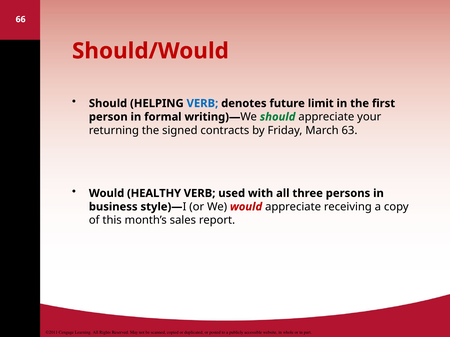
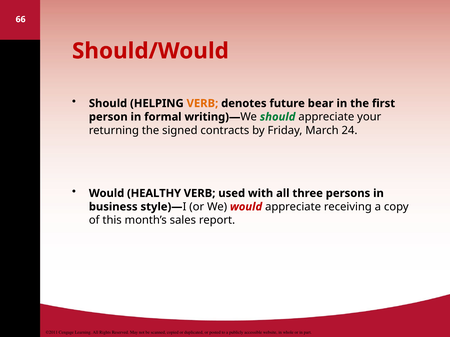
VERB at (202, 104) colour: blue -> orange
limit: limit -> bear
63: 63 -> 24
